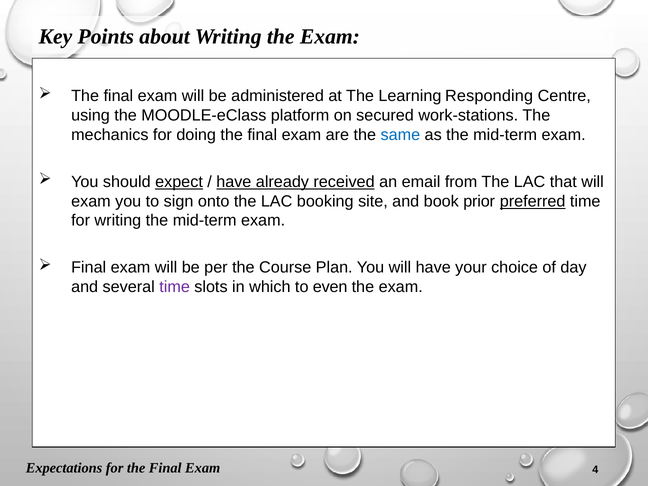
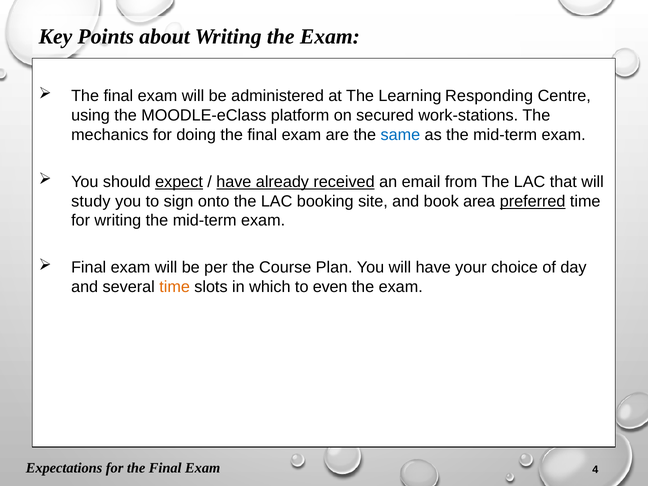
exam at (91, 201): exam -> study
prior: prior -> area
time at (175, 287) colour: purple -> orange
